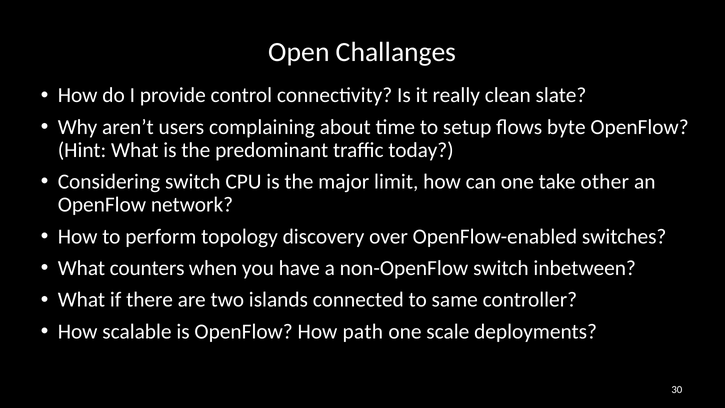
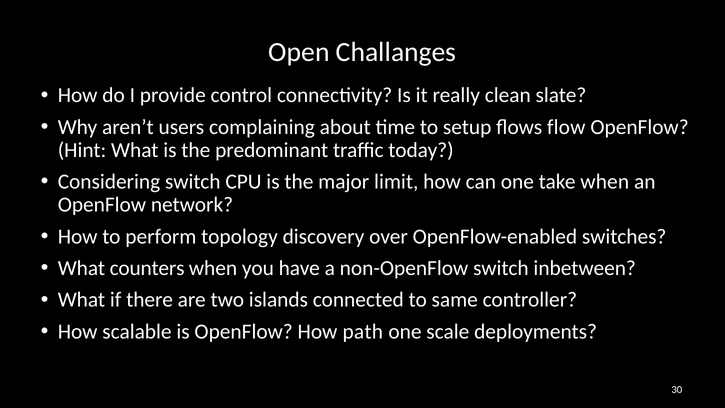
byte: byte -> flow
take other: other -> when
